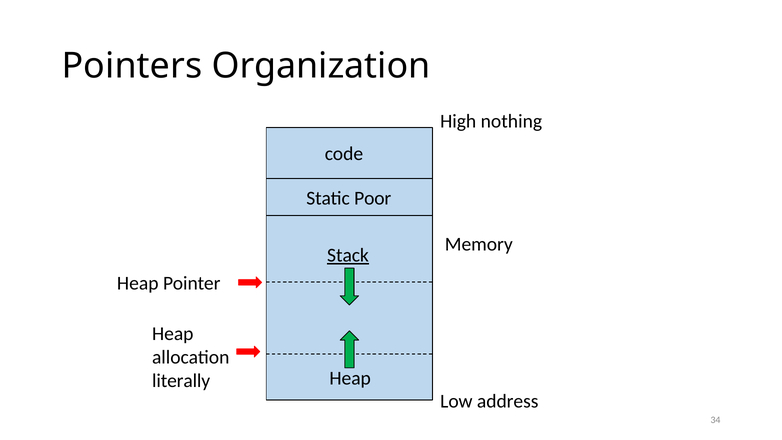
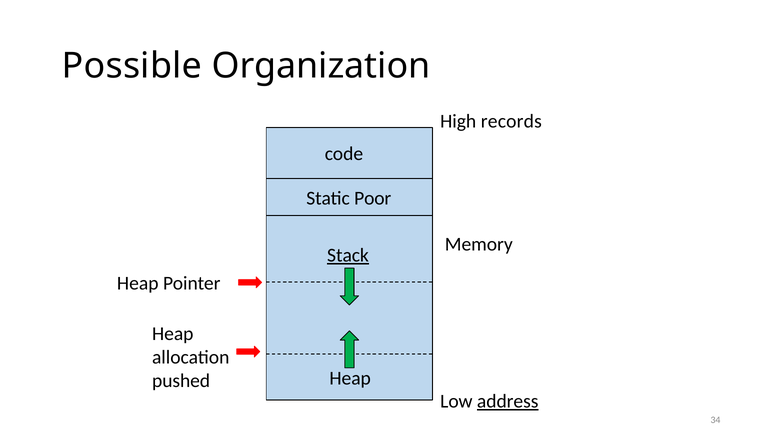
Pointers: Pointers -> Possible
nothing: nothing -> records
literally: literally -> pushed
address underline: none -> present
